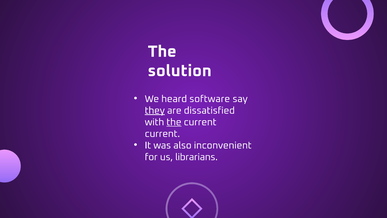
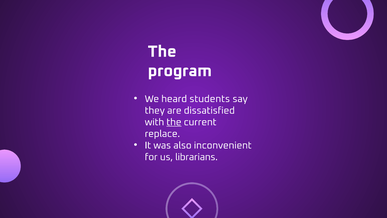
solution: solution -> program
software: software -> students
they underline: present -> none
current at (162, 134): current -> replace
